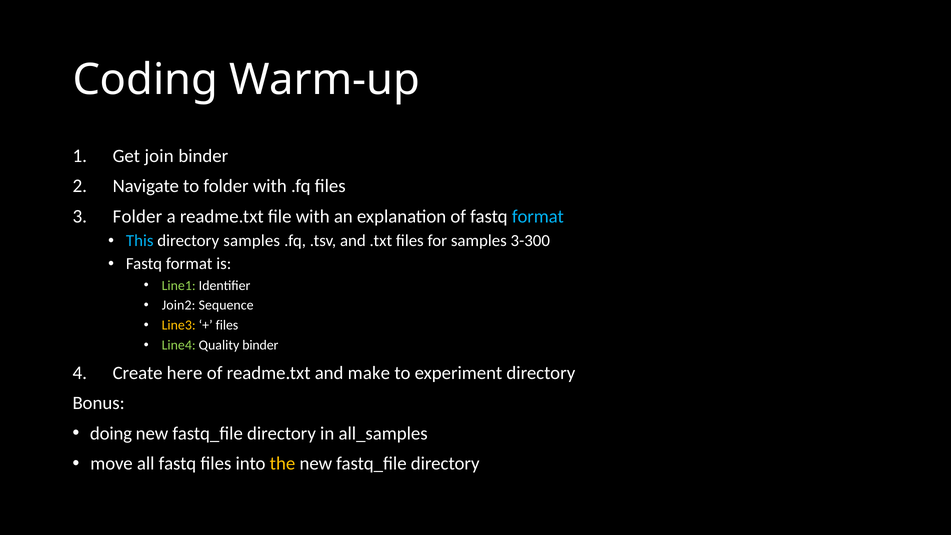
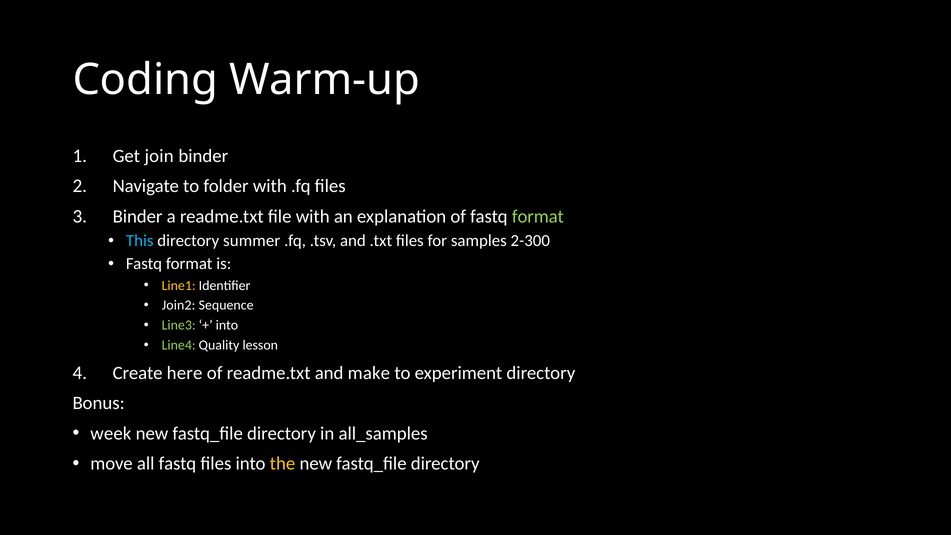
Folder at (137, 216): Folder -> Binder
format at (538, 216) colour: light blue -> light green
directory samples: samples -> summer
3-300: 3-300 -> 2-300
Line1 colour: light green -> yellow
Line3 colour: yellow -> light green
files at (227, 325): files -> into
Quality binder: binder -> lesson
doing: doing -> week
